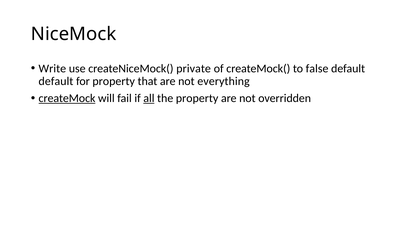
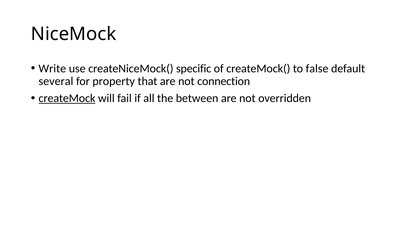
private: private -> specific
default at (56, 81): default -> several
everything: everything -> connection
all underline: present -> none
the property: property -> between
